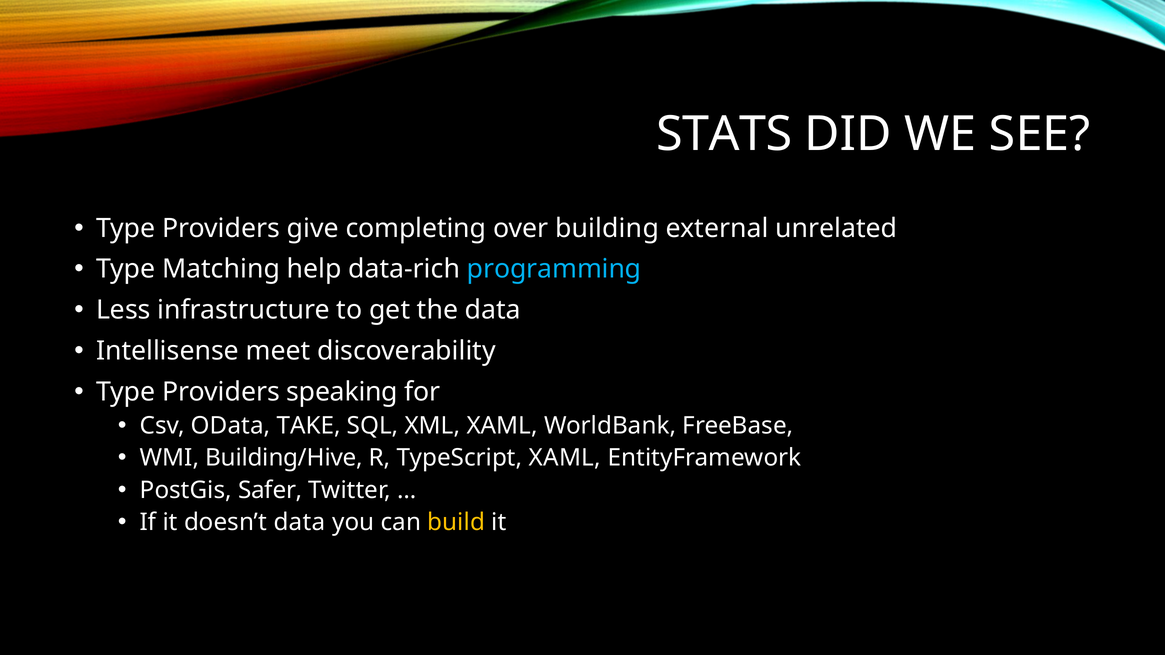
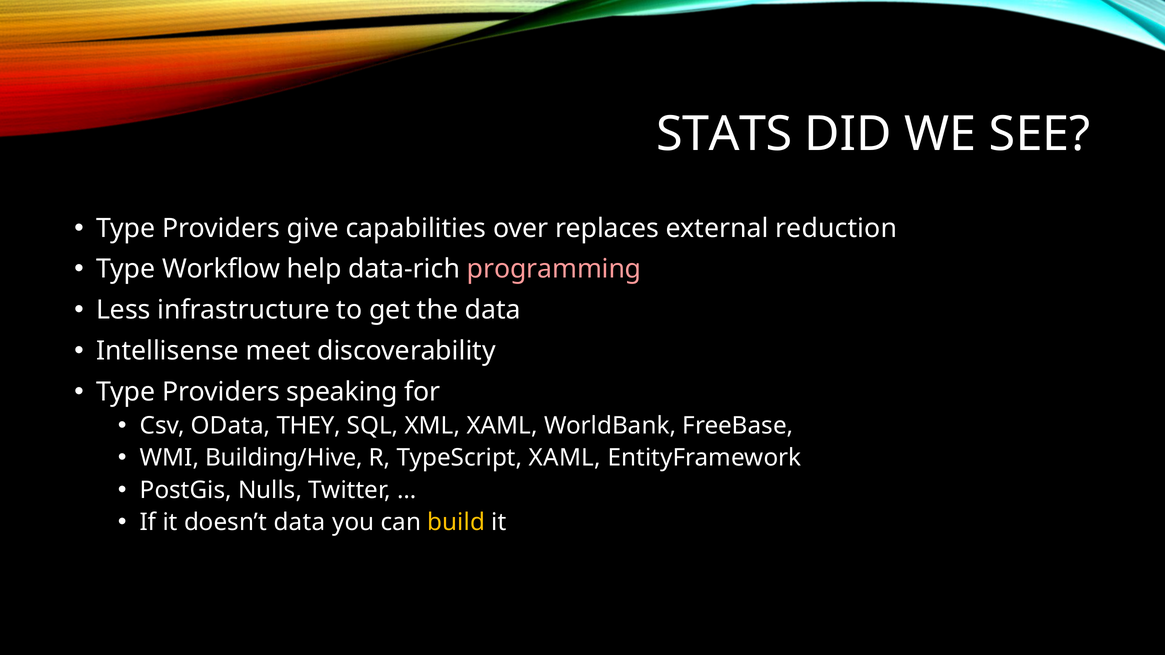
completing: completing -> capabilities
building: building -> replaces
unrelated: unrelated -> reduction
Matching: Matching -> Workflow
programming colour: light blue -> pink
TAKE: TAKE -> THEY
Safer: Safer -> Nulls
